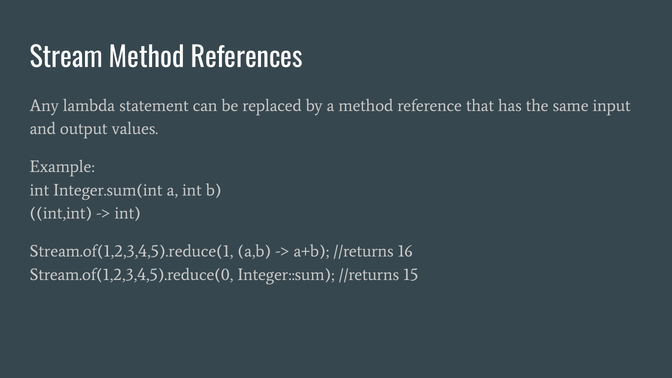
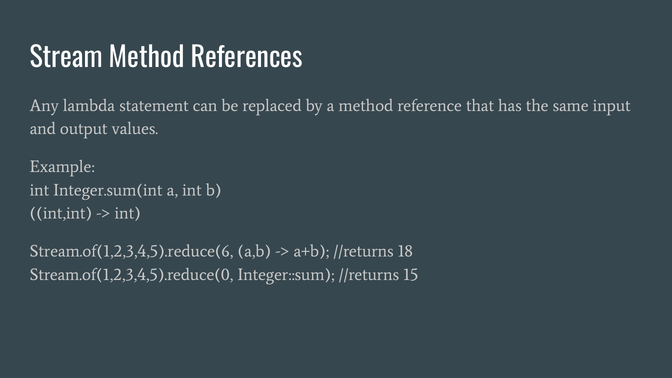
Stream.of(1,2,3,4,5).reduce(1: Stream.of(1,2,3,4,5).reduce(1 -> Stream.of(1,2,3,4,5).reduce(6
16: 16 -> 18
